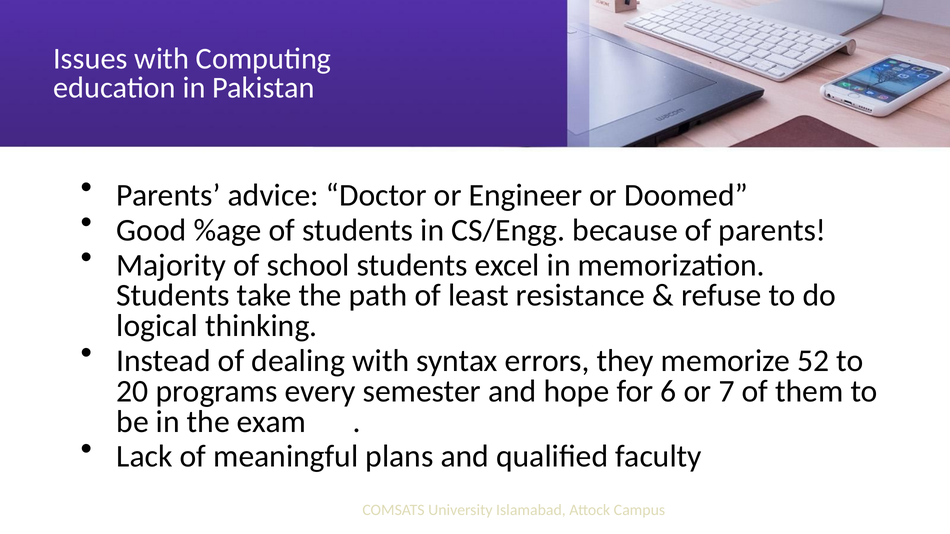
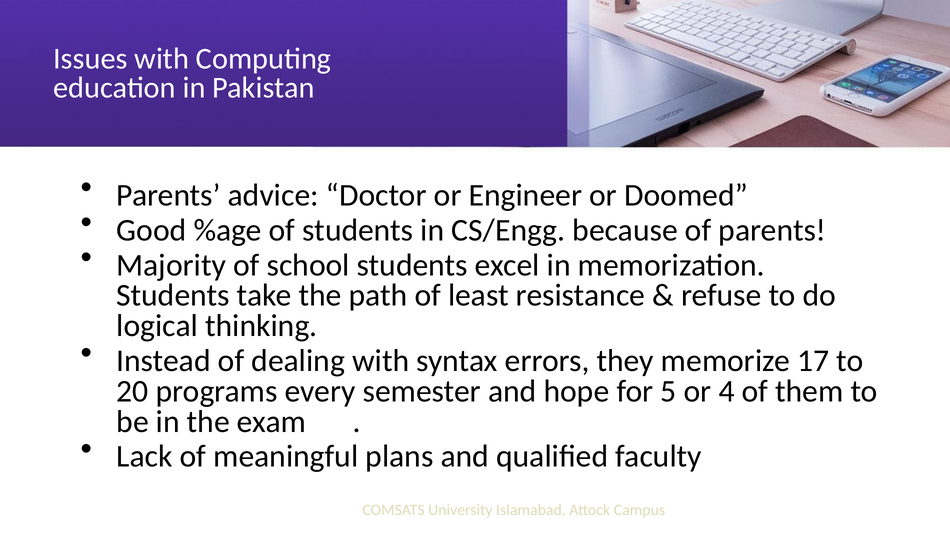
52: 52 -> 17
6: 6 -> 5
7: 7 -> 4
